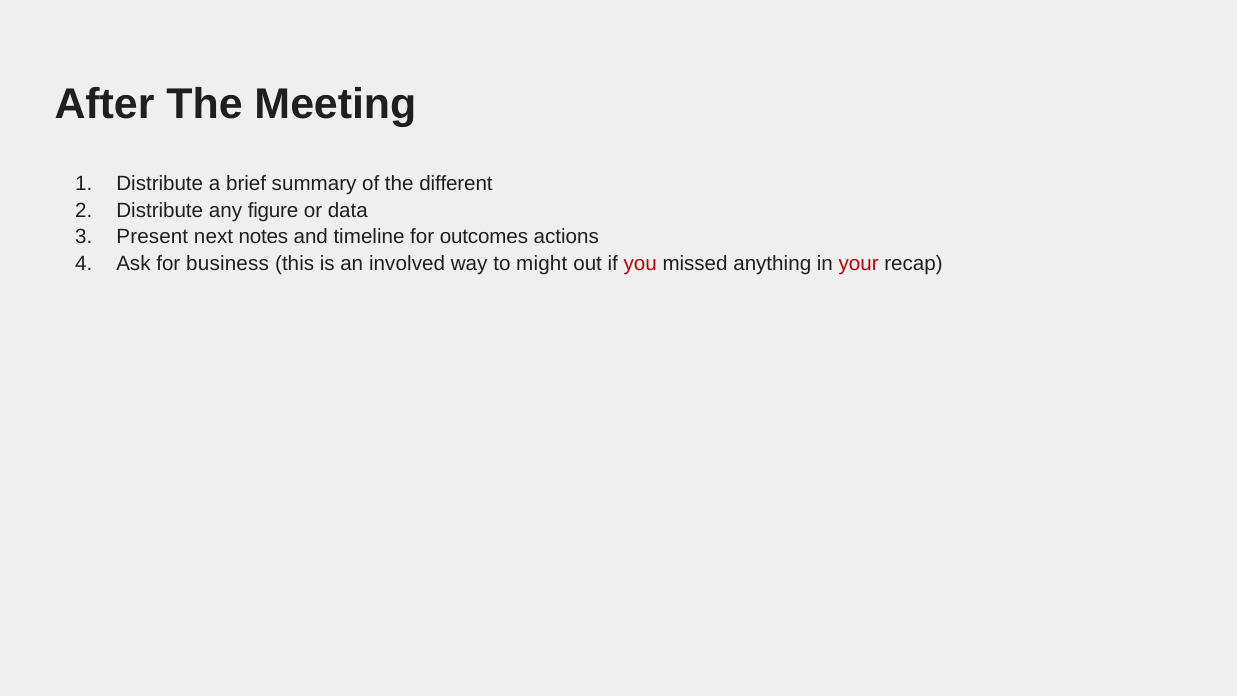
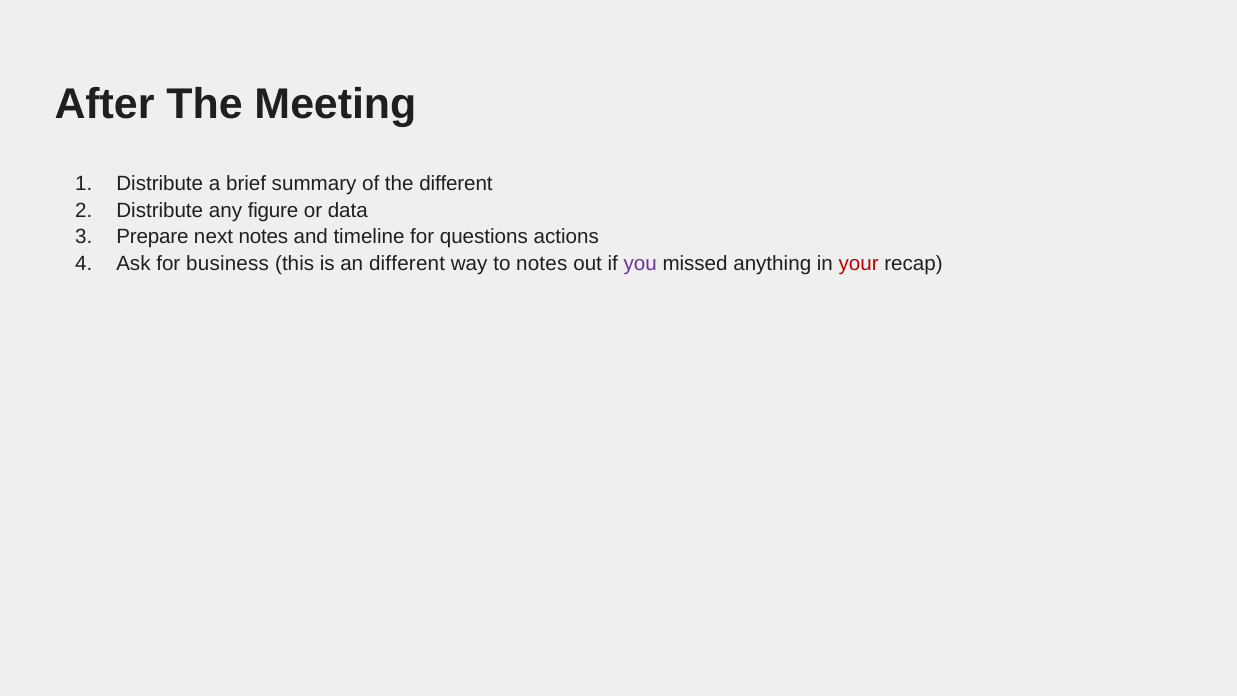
Present: Present -> Prepare
outcomes: outcomes -> questions
an involved: involved -> different
to might: might -> notes
you colour: red -> purple
